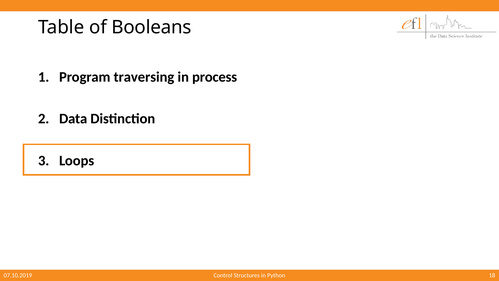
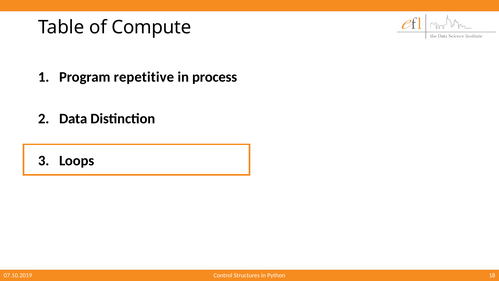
Booleans: Booleans -> Compute
traversing: traversing -> repetitive
